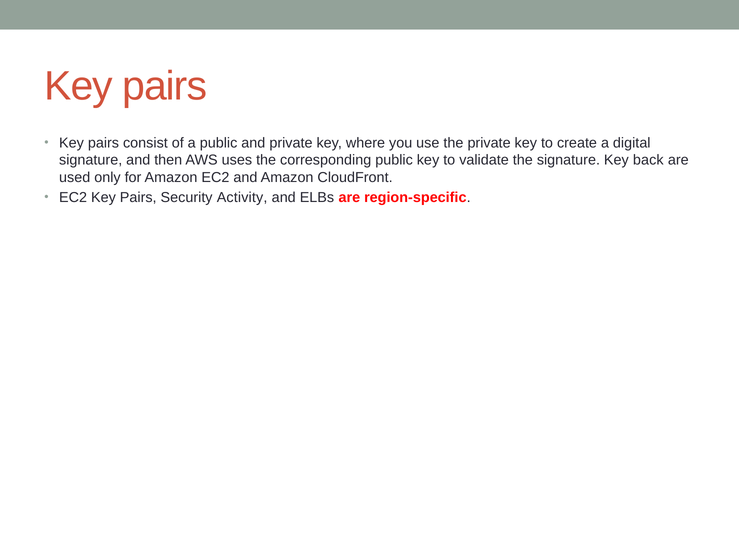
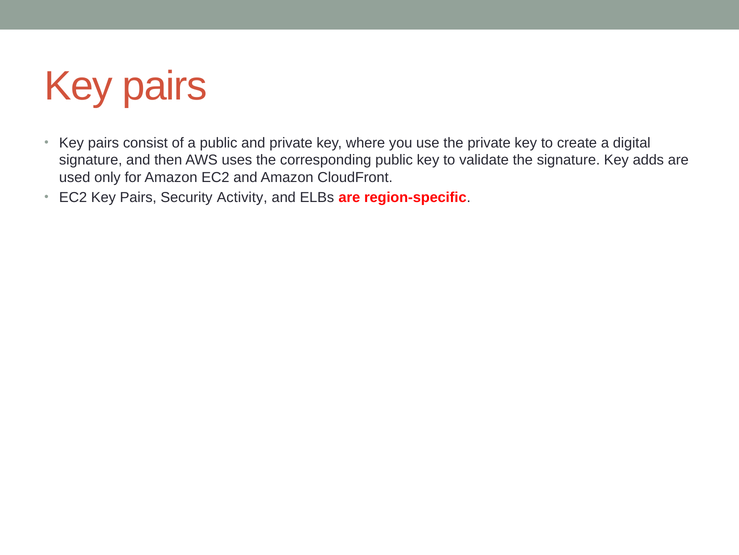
back: back -> adds
